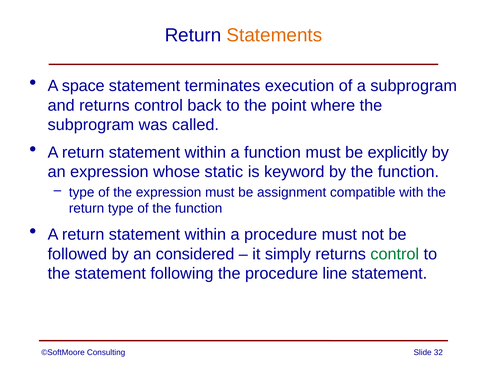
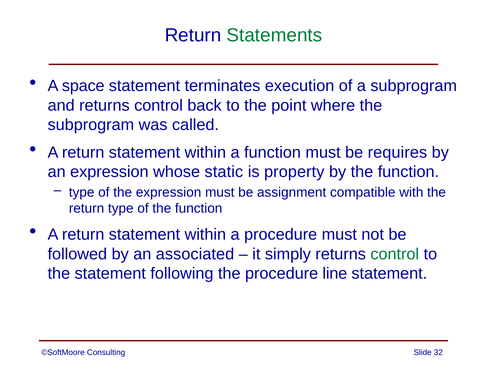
Statements colour: orange -> green
explicitly: explicitly -> requires
keyword: keyword -> property
considered: considered -> associated
